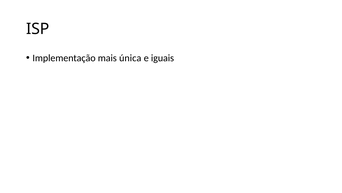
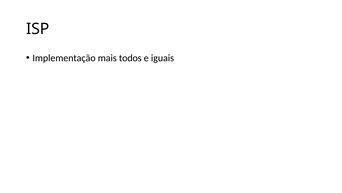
única: única -> todos
